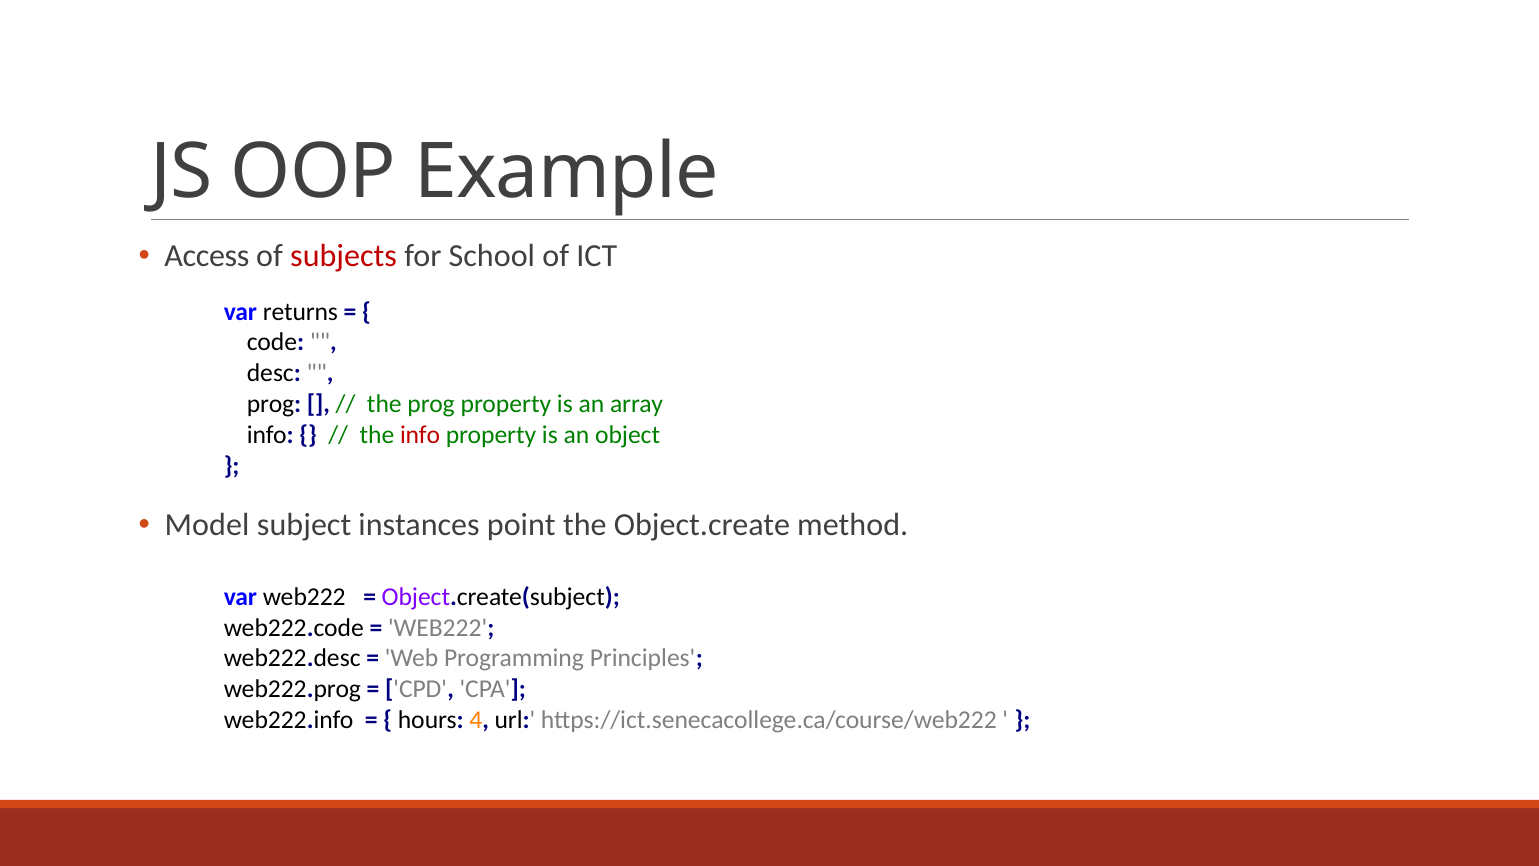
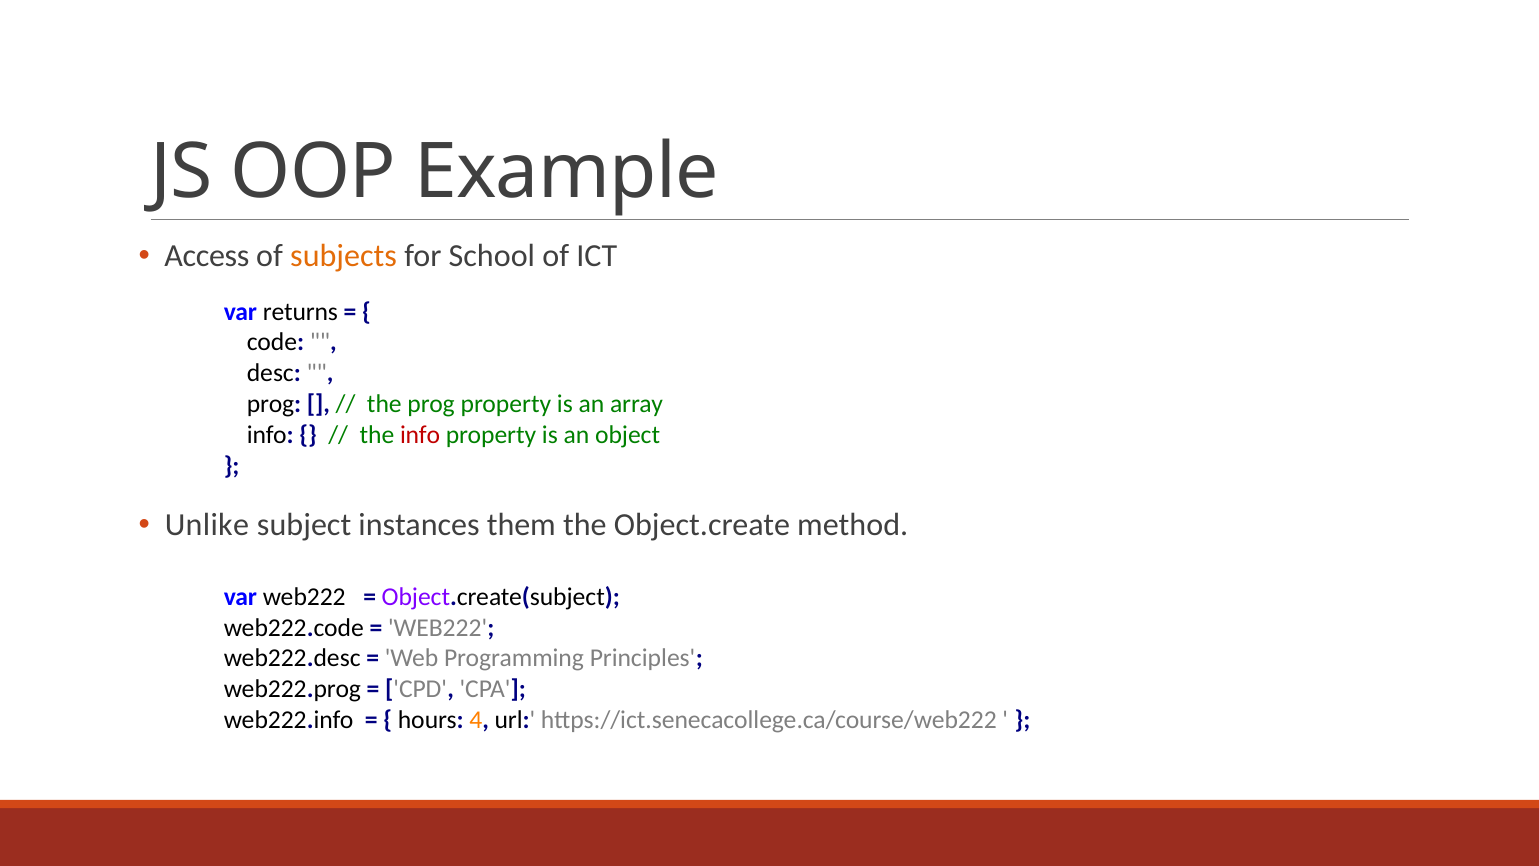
subjects colour: red -> orange
Model: Model -> Unlike
point: point -> them
